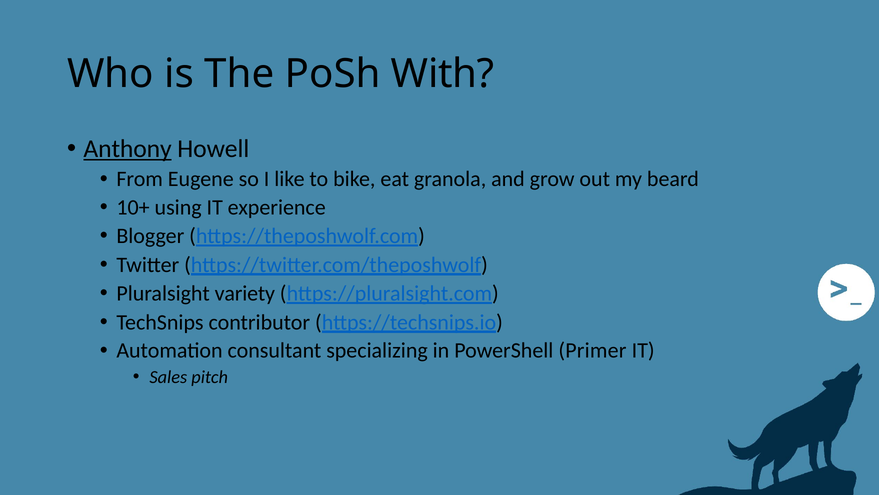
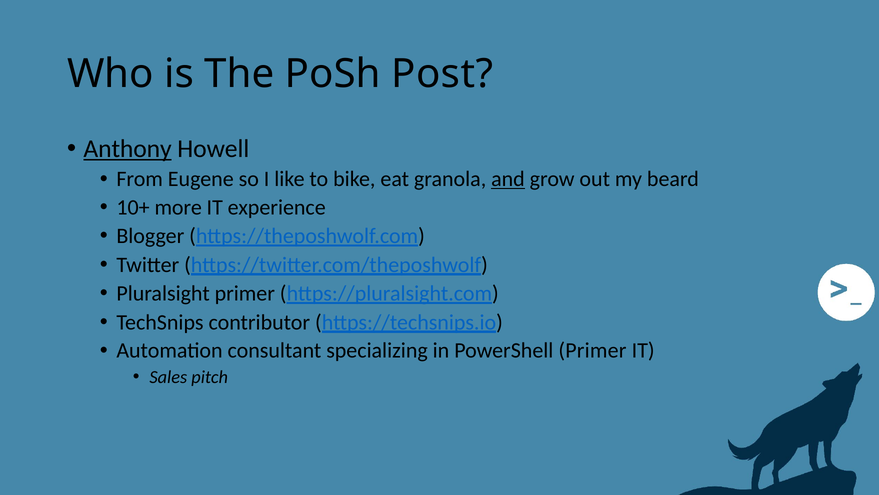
With: With -> Post
and underline: none -> present
using: using -> more
Pluralsight variety: variety -> primer
